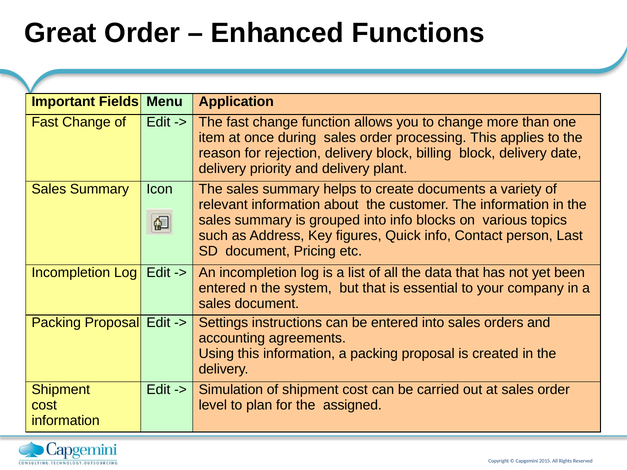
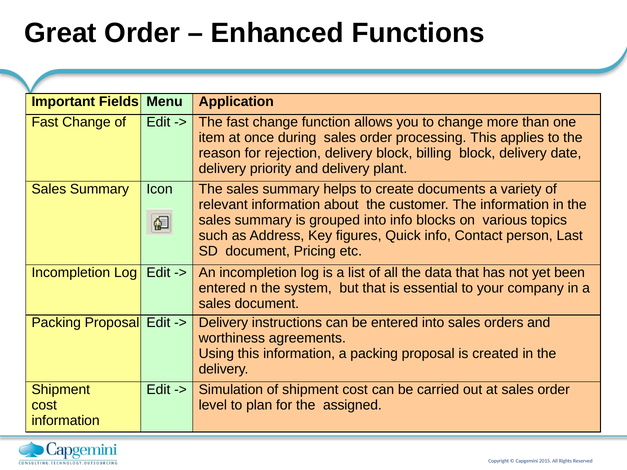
Settings at (223, 323): Settings -> Delivery
accounting: accounting -> worthiness
